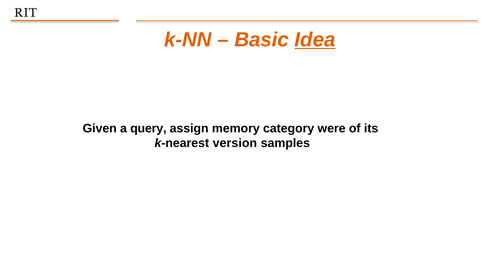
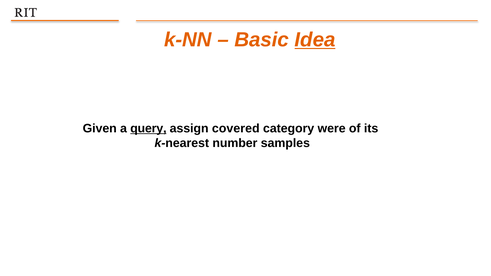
query underline: none -> present
memory: memory -> covered
version: version -> number
